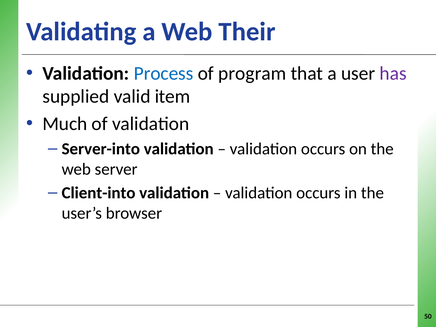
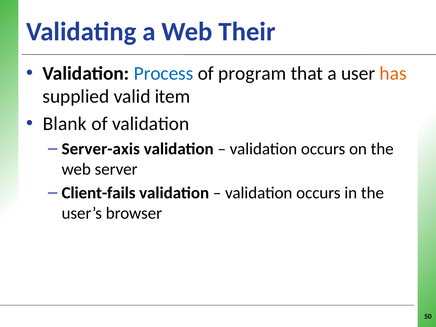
has colour: purple -> orange
Much: Much -> Blank
Server-into: Server-into -> Server-axis
Client-into: Client-into -> Client-fails
